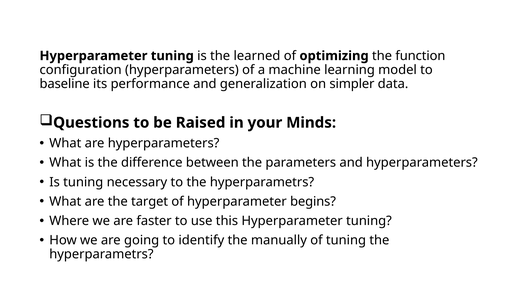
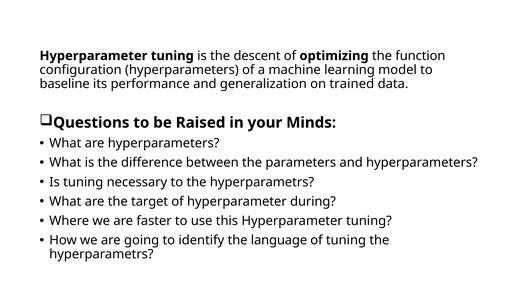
learned: learned -> descent
simpler: simpler -> trained
begins: begins -> during
manually: manually -> language
